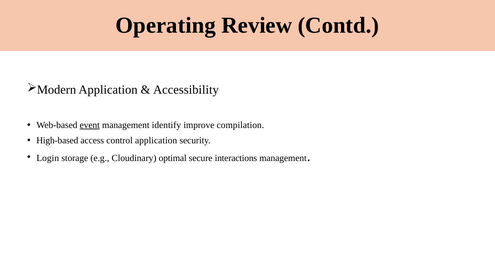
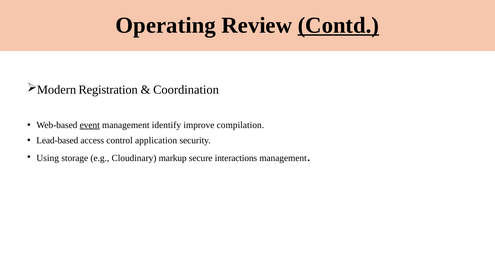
Contd underline: none -> present
Application at (108, 89): Application -> Registration
Accessibility: Accessibility -> Coordination
High-based: High-based -> Lead-based
Login: Login -> Using
optimal: optimal -> markup
